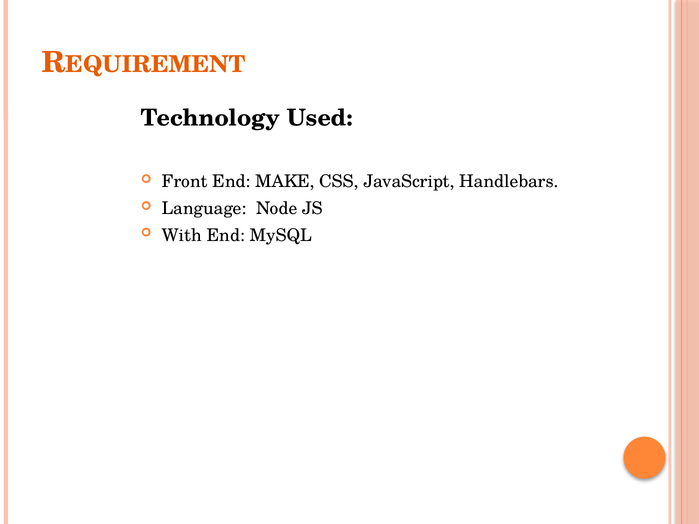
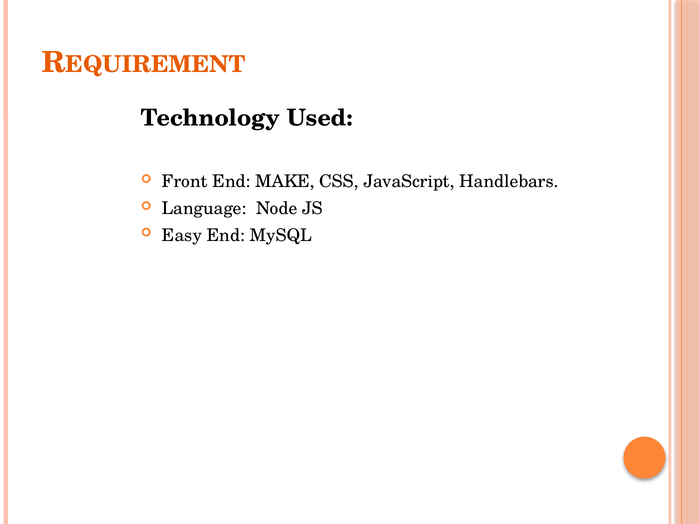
With: With -> Easy
